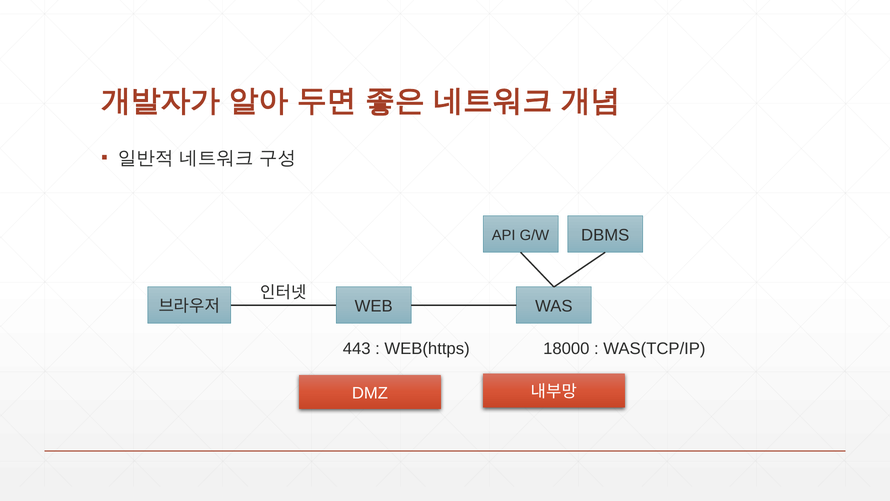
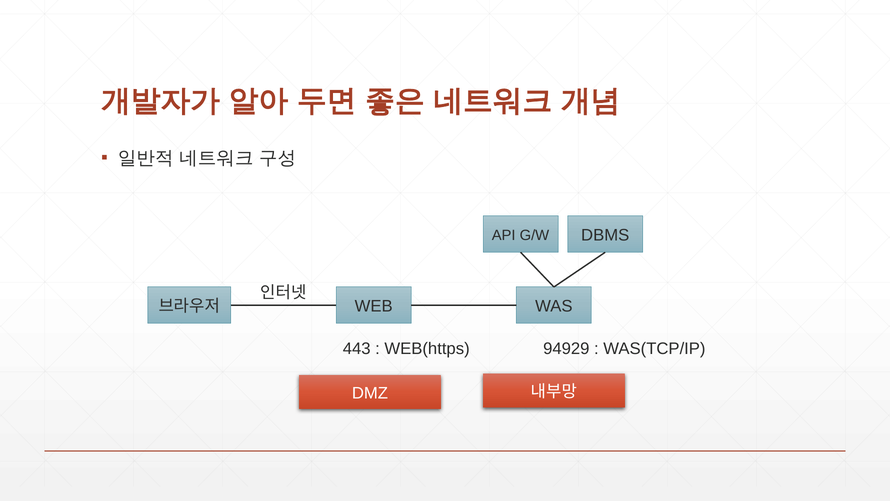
18000: 18000 -> 94929
